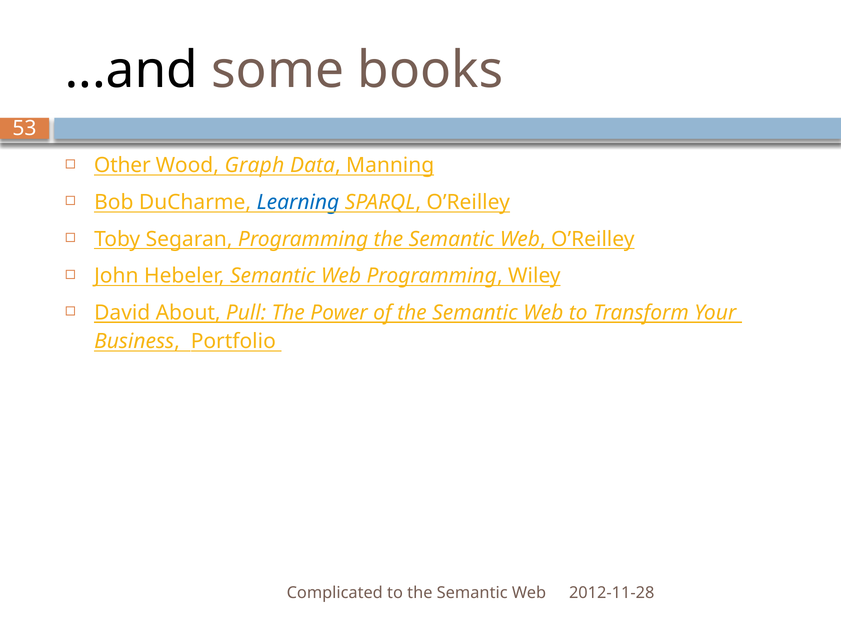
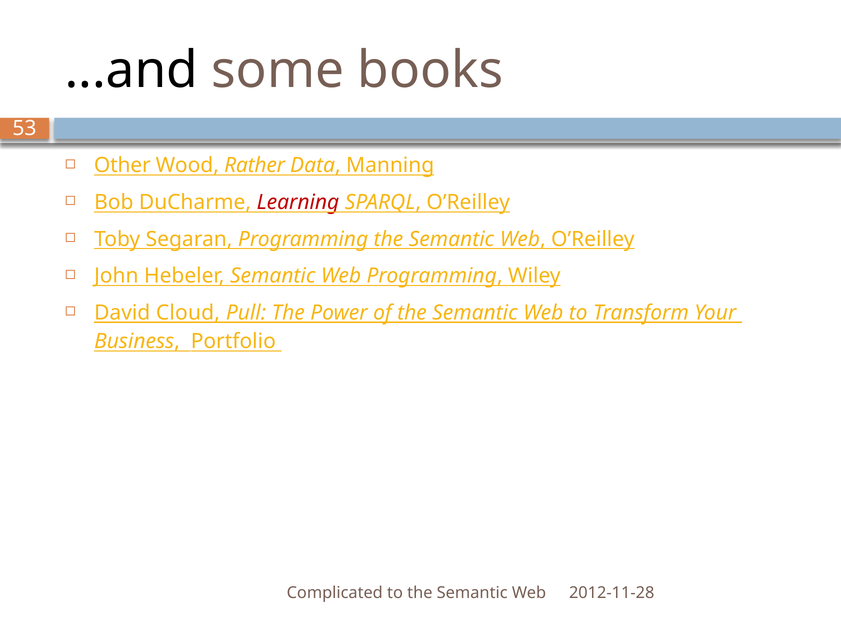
Graph: Graph -> Rather
Learning colour: blue -> red
About: About -> Cloud
